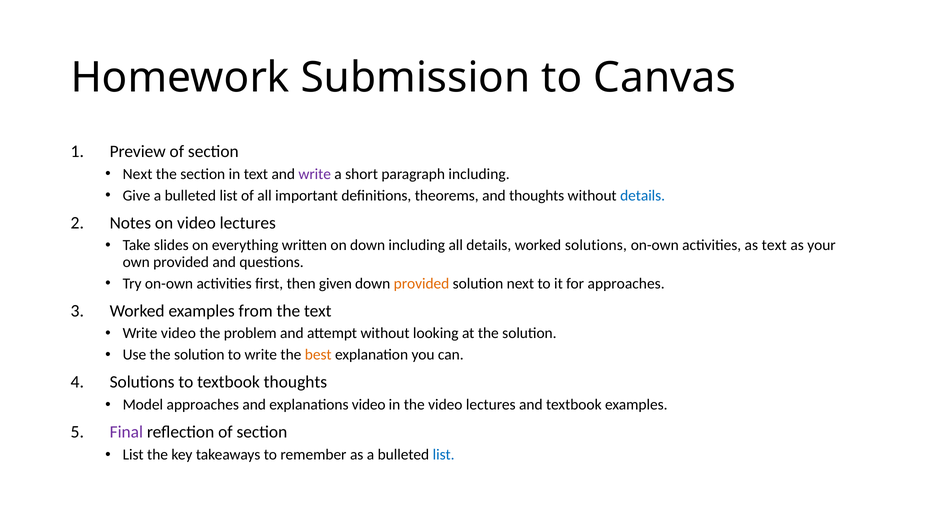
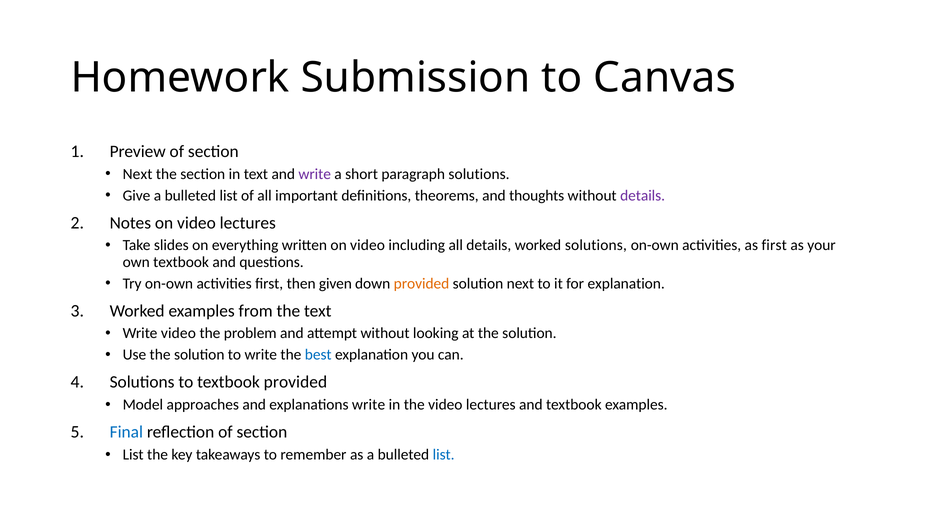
paragraph including: including -> solutions
details at (643, 195) colour: blue -> purple
written on down: down -> video
as text: text -> first
own provided: provided -> textbook
for approaches: approaches -> explanation
best colour: orange -> blue
textbook thoughts: thoughts -> provided
explanations video: video -> write
Final colour: purple -> blue
